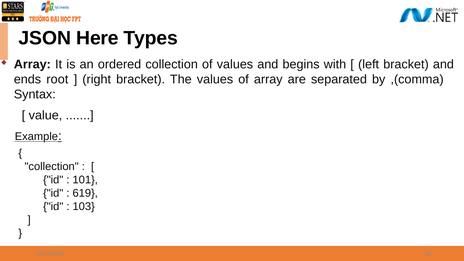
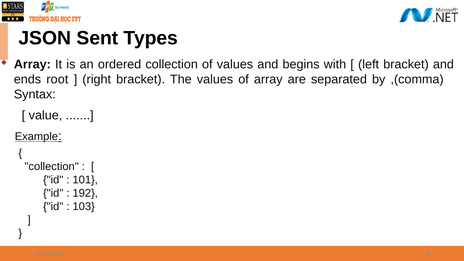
Here: Here -> Sent
619: 619 -> 192
